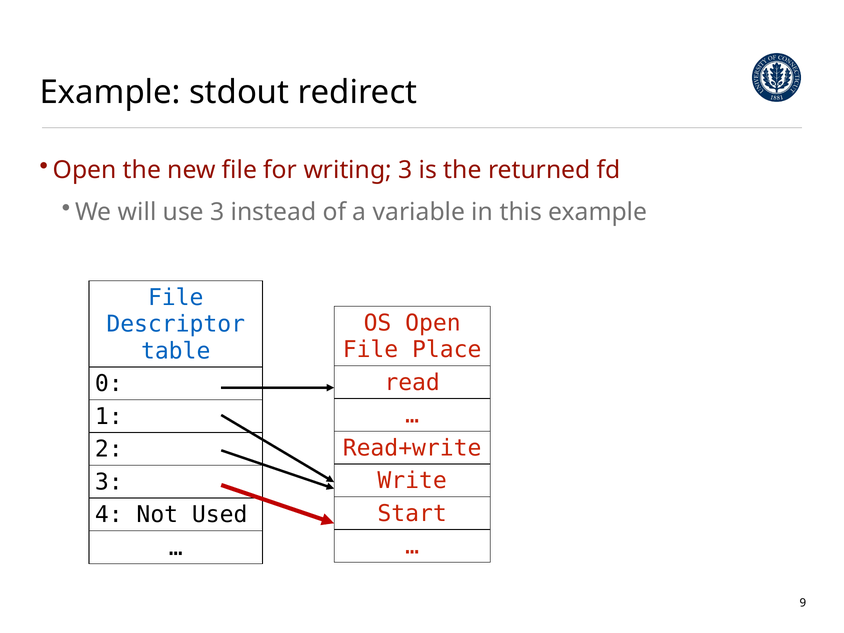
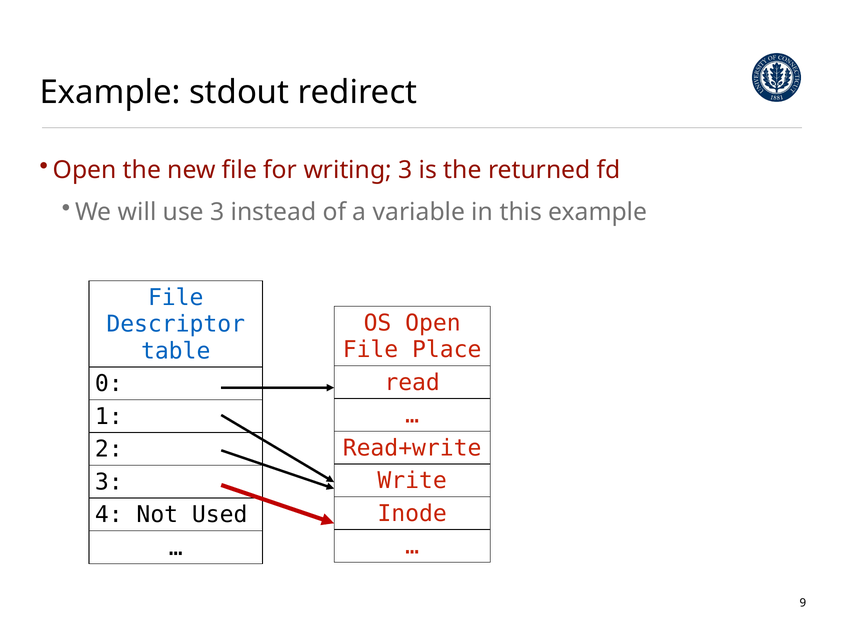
Start: Start -> Inode
